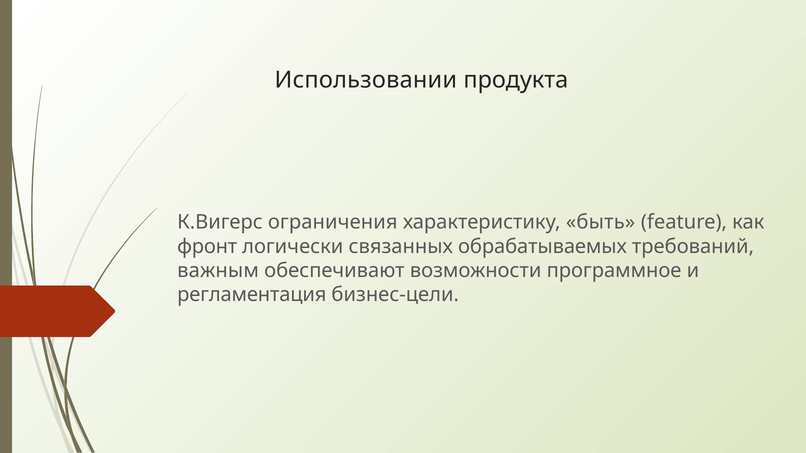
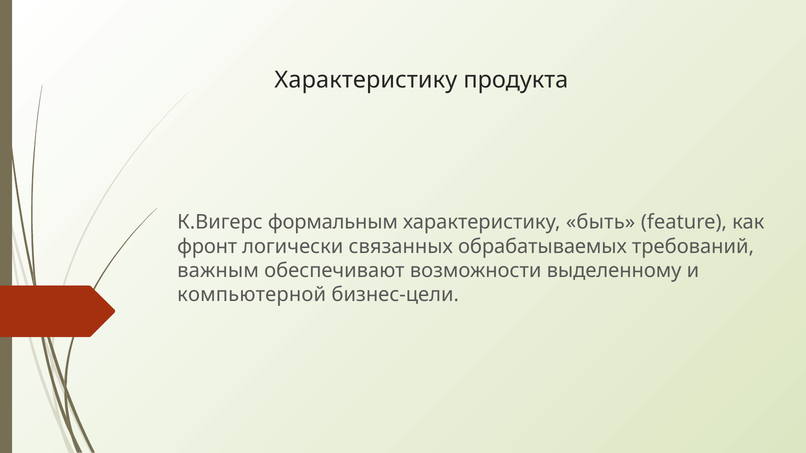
Использовании at (366, 80): Использовании -> Характеристику
ограничения: ограничения -> формальным
программное: программное -> выделенному
регламентация: регламентация -> компьютерной
